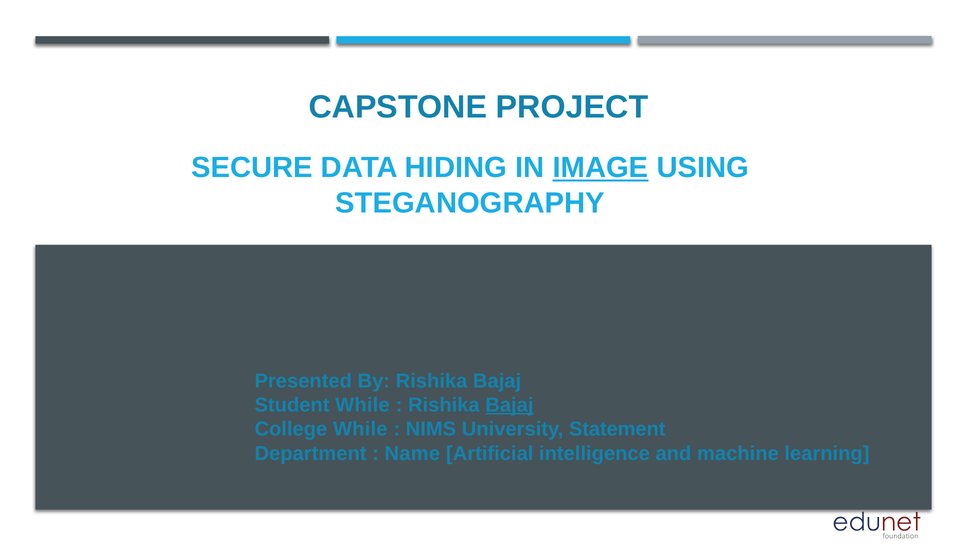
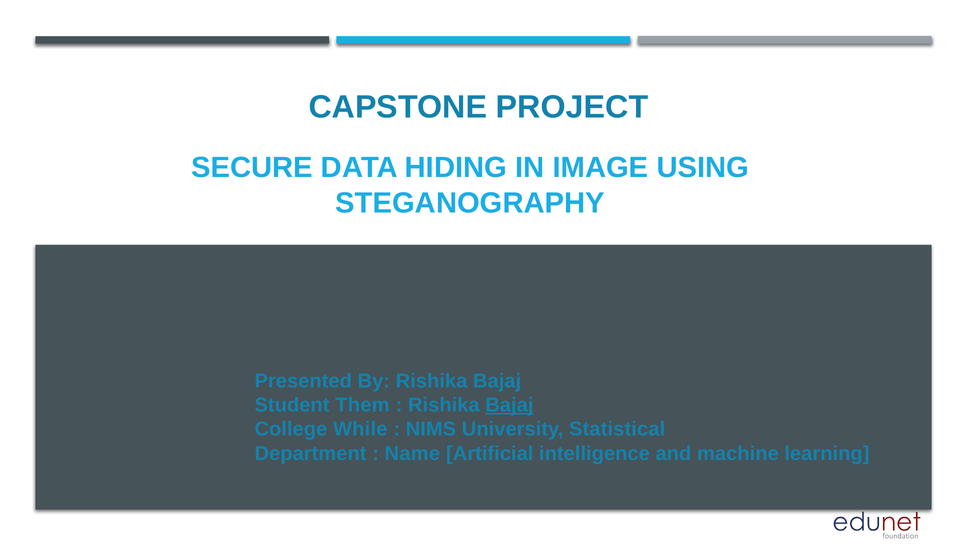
IMAGE underline: present -> none
Student While: While -> Them
Statement: Statement -> Statistical
